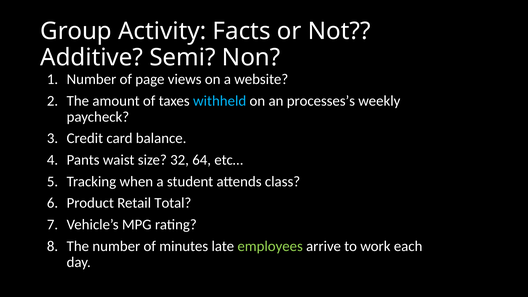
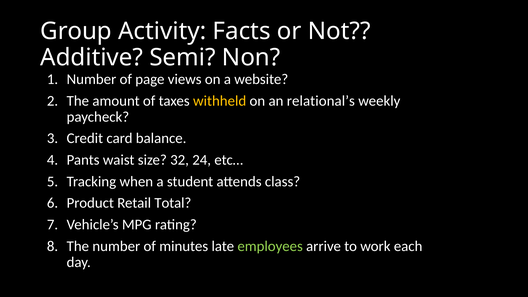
withheld colour: light blue -> yellow
processes’s: processes’s -> relational’s
64: 64 -> 24
